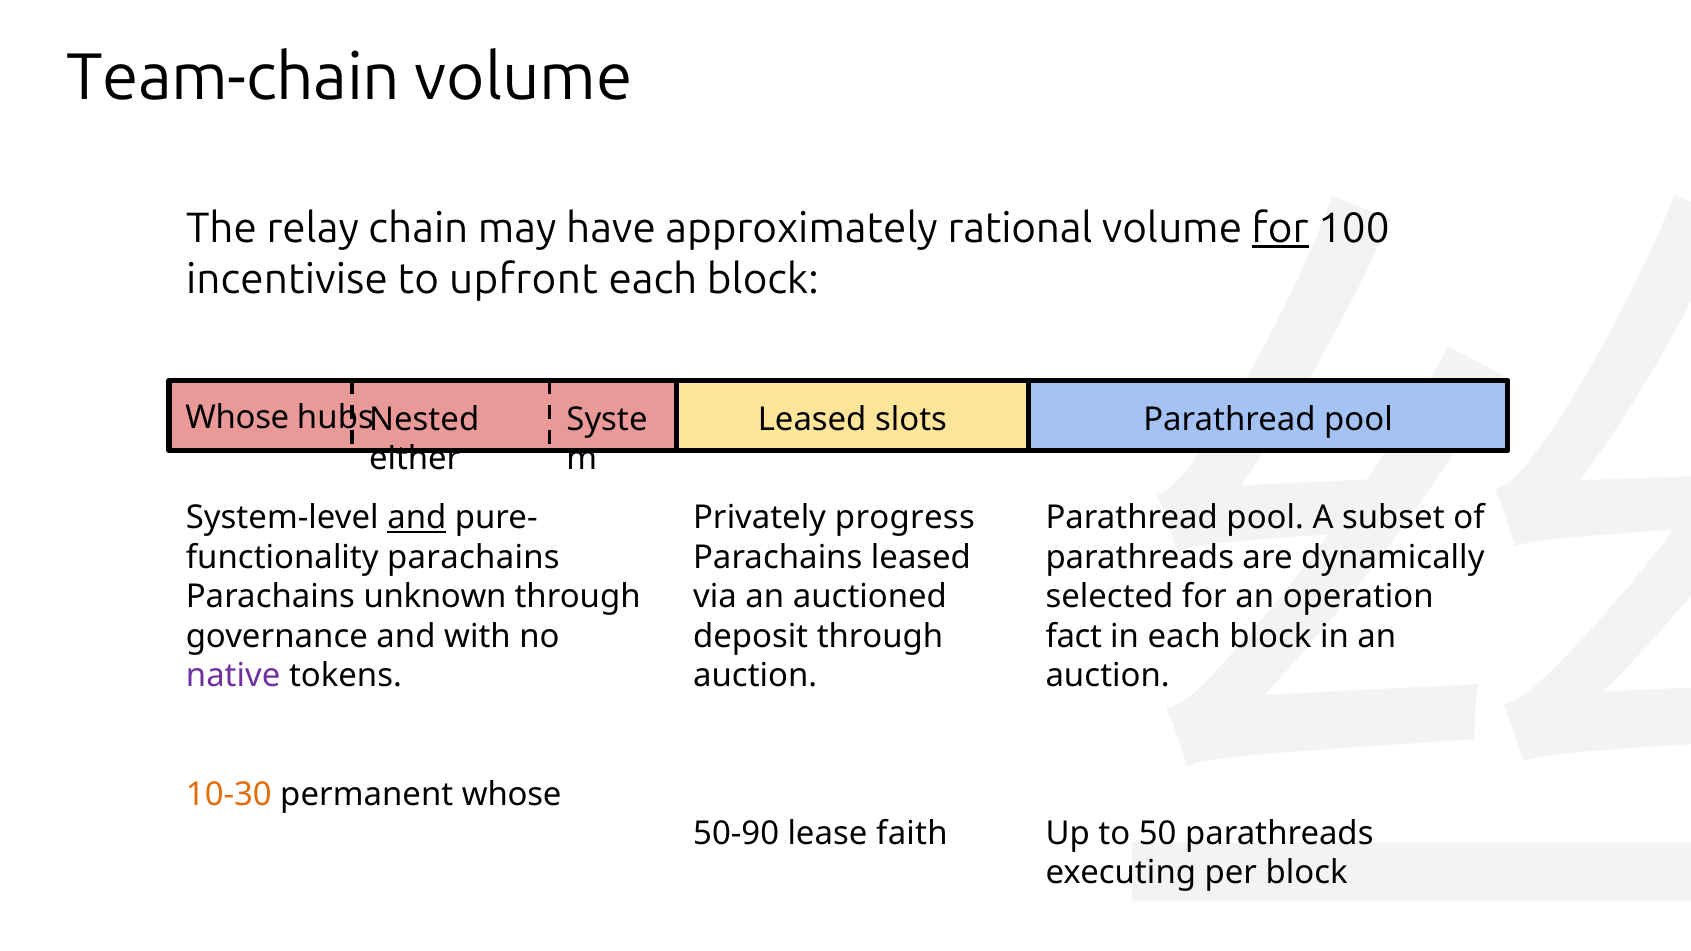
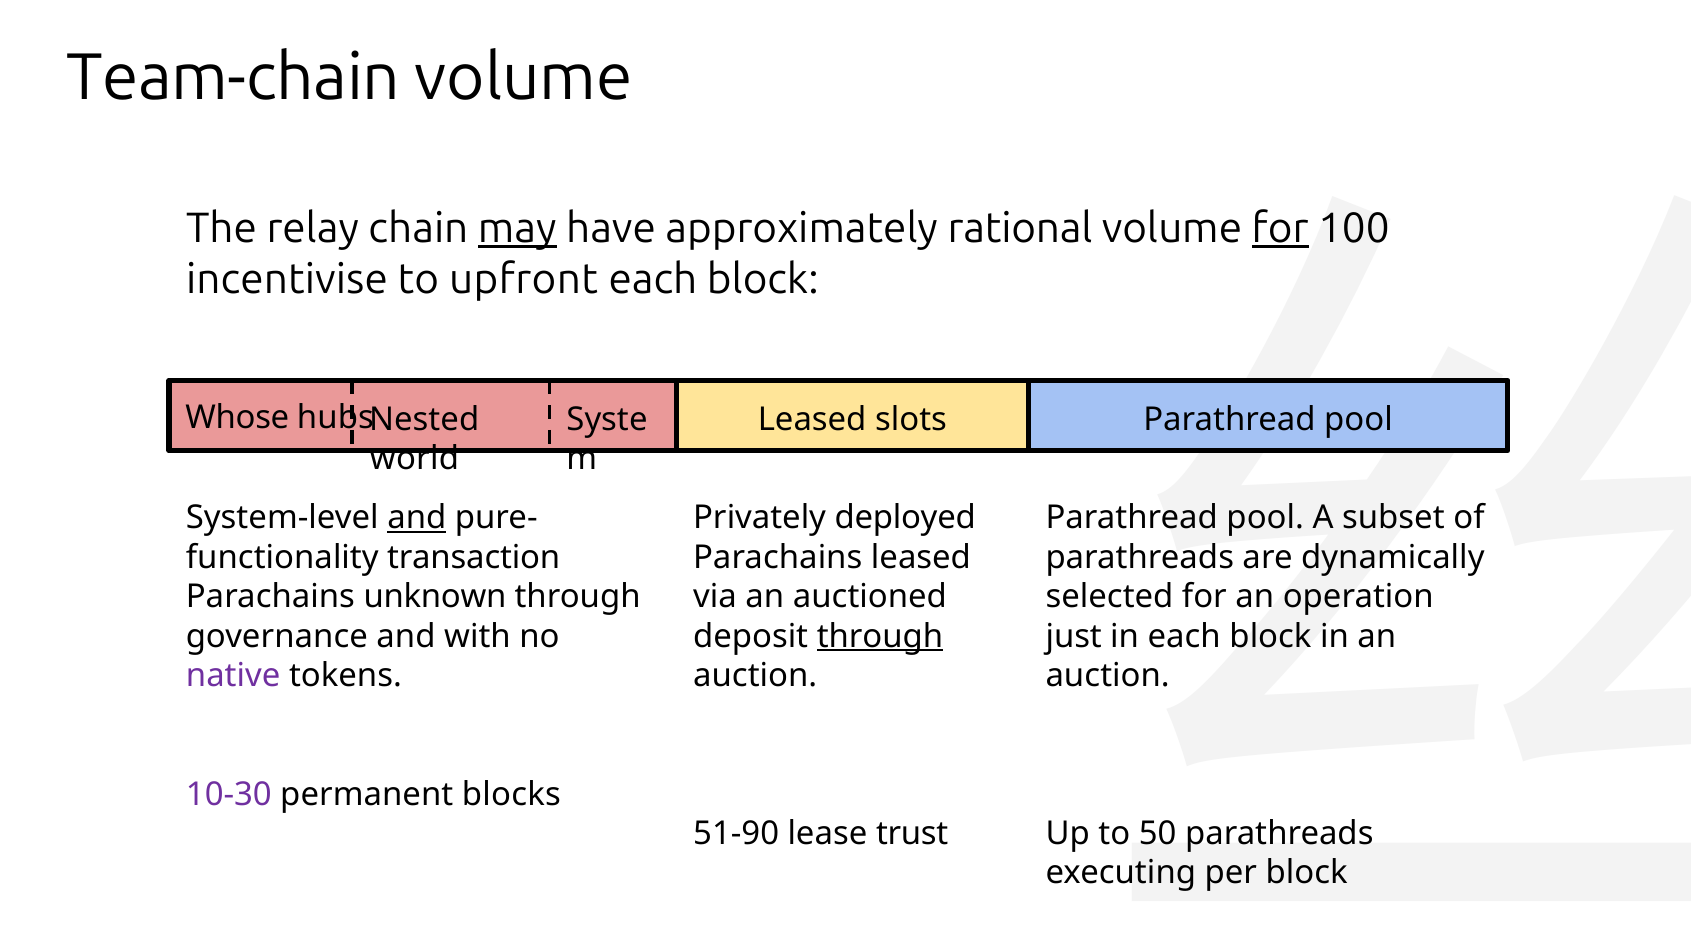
may underline: none -> present
either: either -> world
progress: progress -> deployed
parachains at (473, 558): parachains -> transaction
through at (880, 636) underline: none -> present
fact: fact -> just
10-30 colour: orange -> purple
permanent whose: whose -> blocks
50-90: 50-90 -> 51-90
faith: faith -> trust
